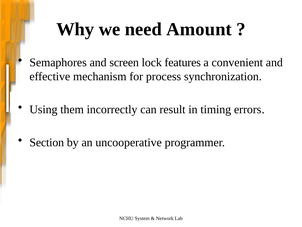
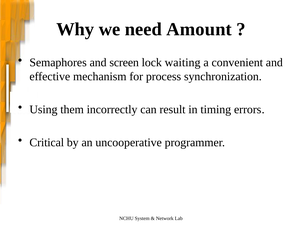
features: features -> waiting
Section: Section -> Critical
